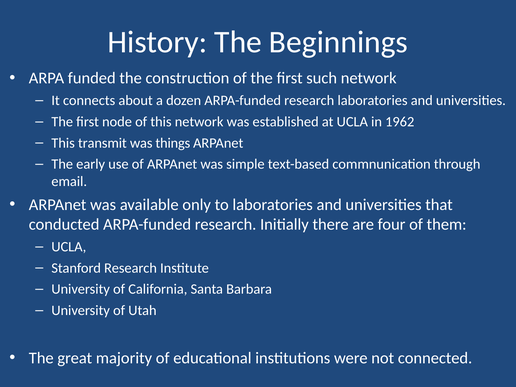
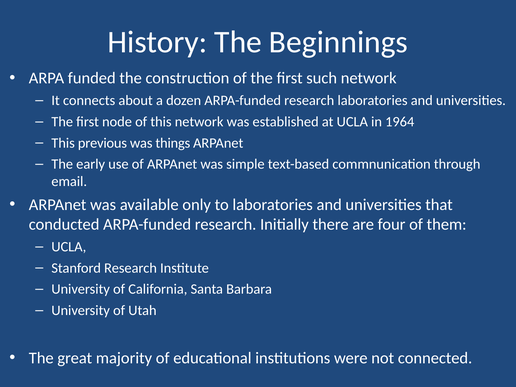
1962: 1962 -> 1964
transmit: transmit -> previous
